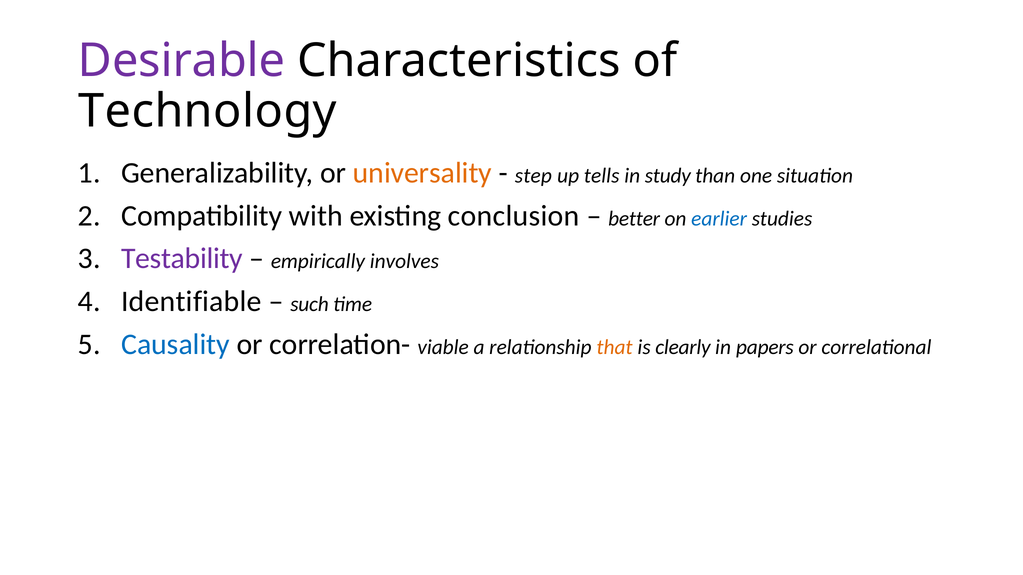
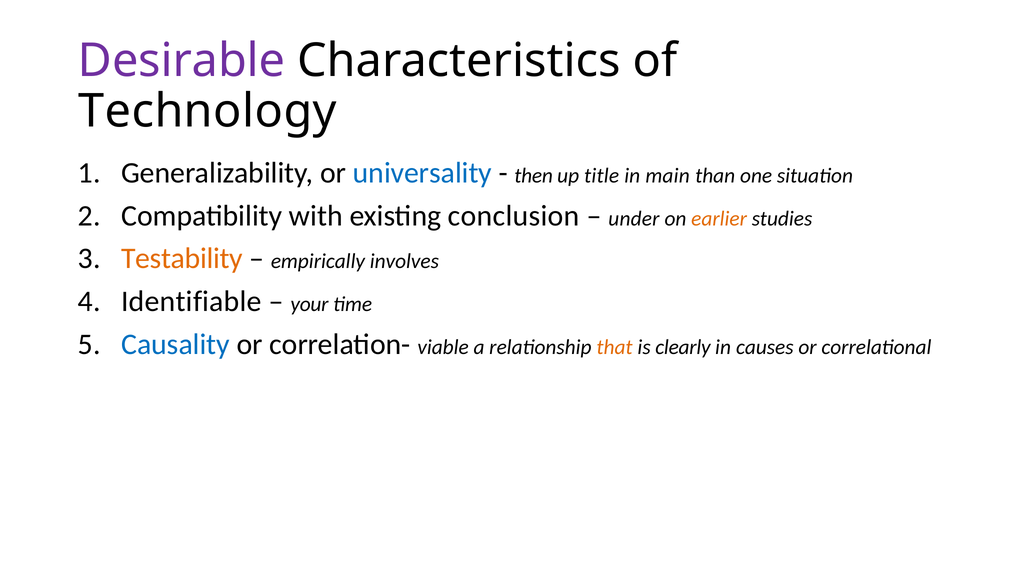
universality colour: orange -> blue
step: step -> then
tells: tells -> title
study: study -> main
better: better -> under
earlier colour: blue -> orange
Testability colour: purple -> orange
such: such -> your
papers: papers -> causes
